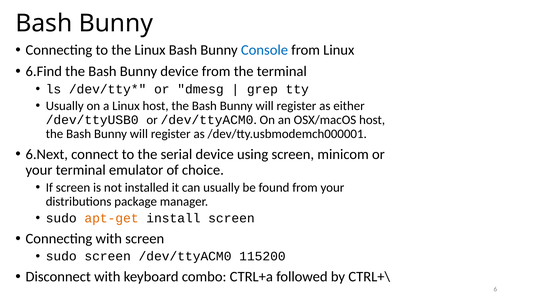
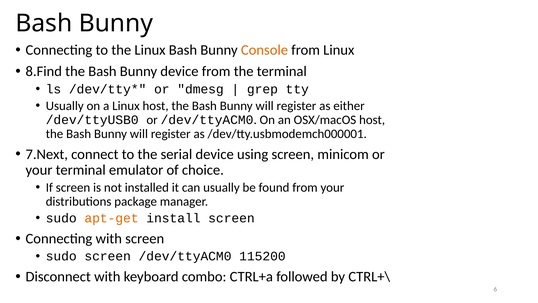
Console colour: blue -> orange
6.Find: 6.Find -> 8.Find
6.Next: 6.Next -> 7.Next
